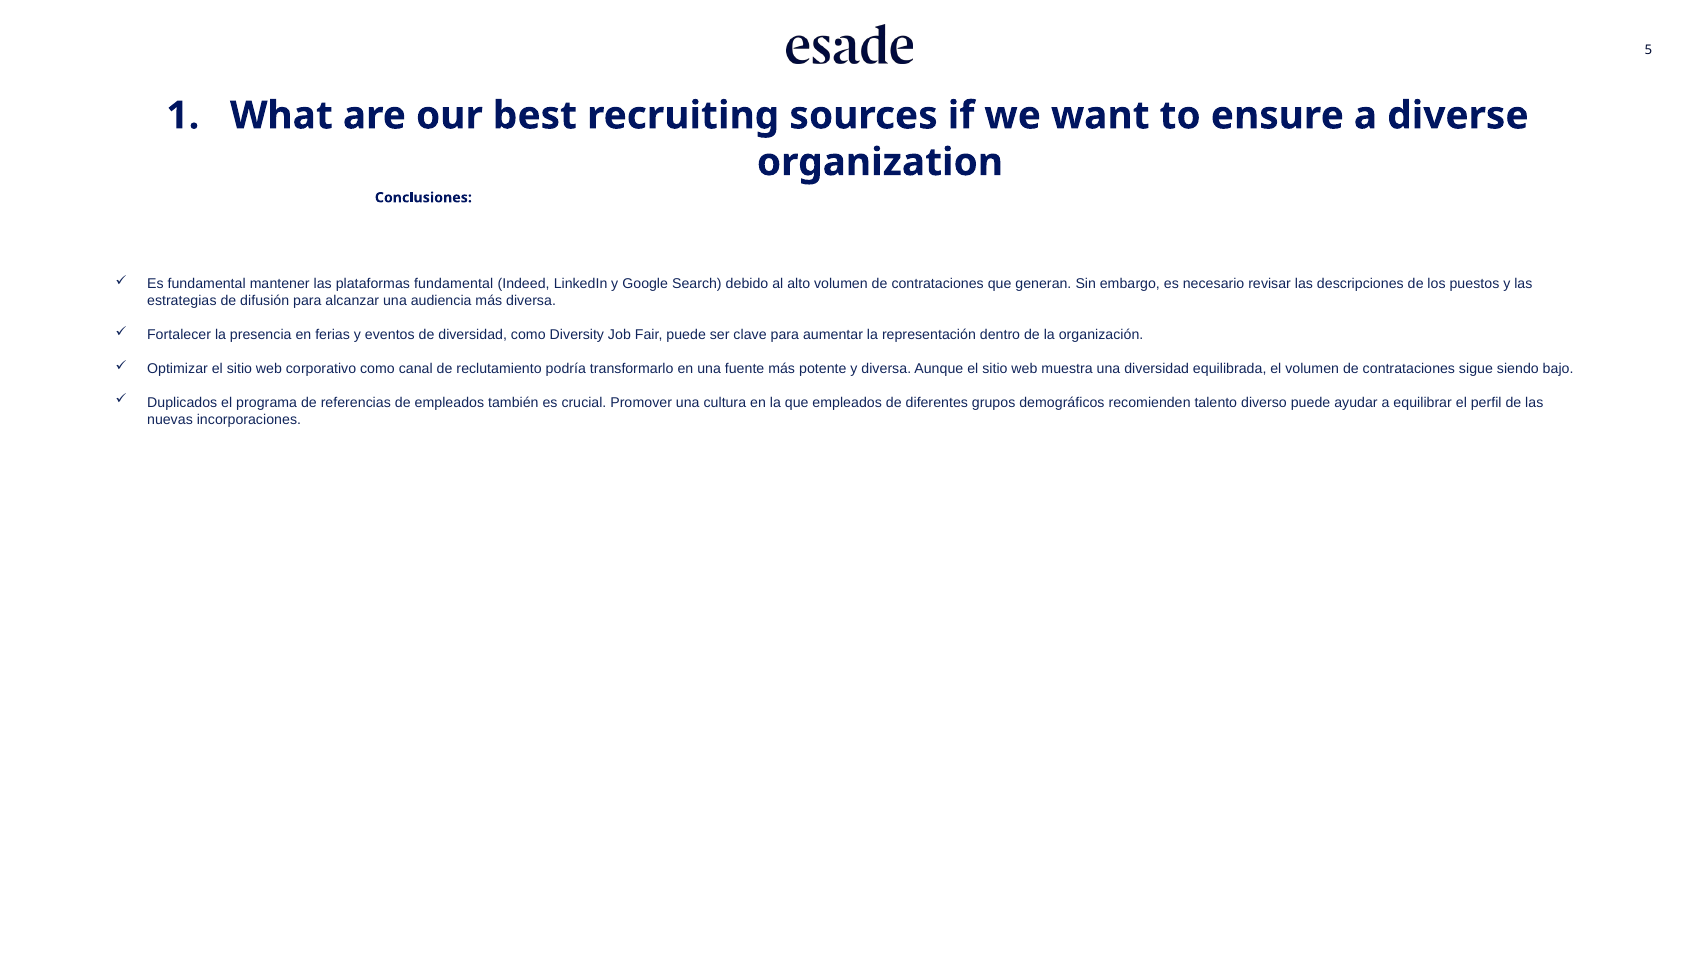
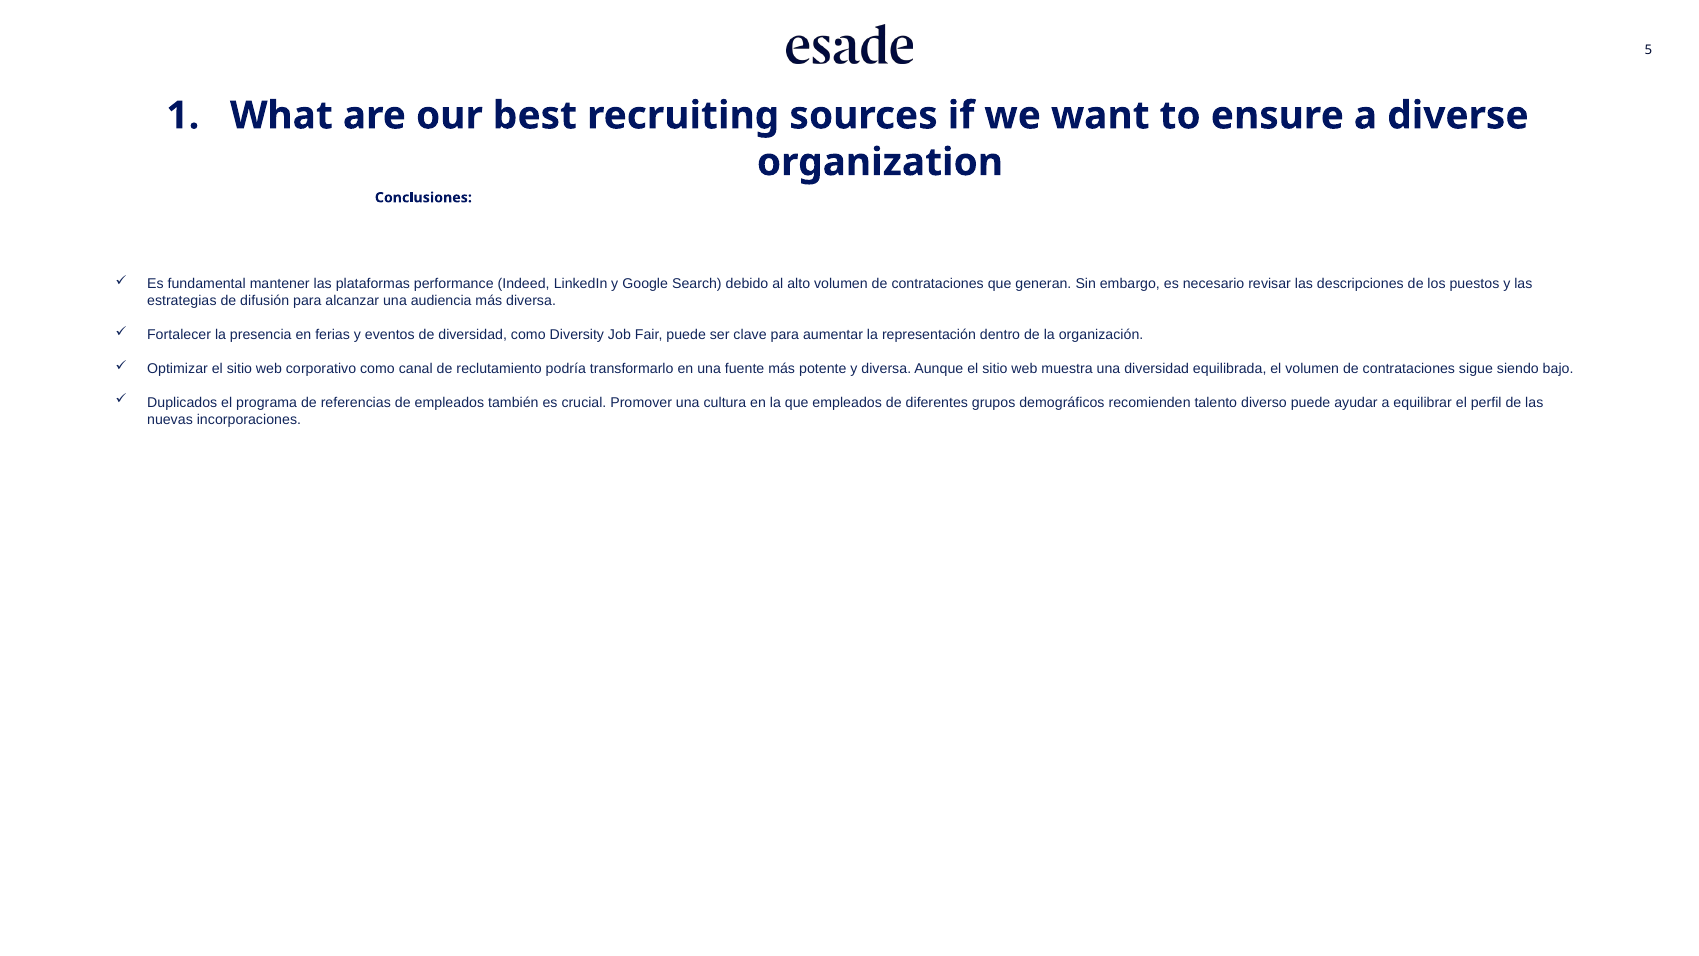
plataformas fundamental: fundamental -> performance
